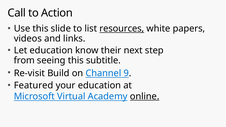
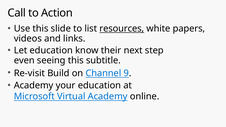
from: from -> even
Featured at (34, 85): Featured -> Academy
online underline: present -> none
